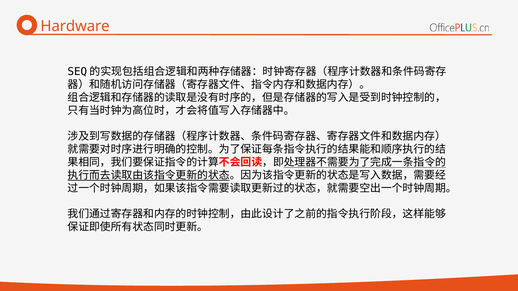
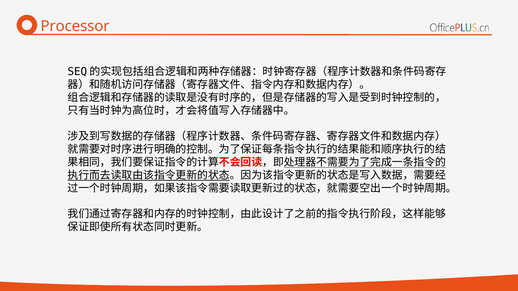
Hardware: Hardware -> Processor
